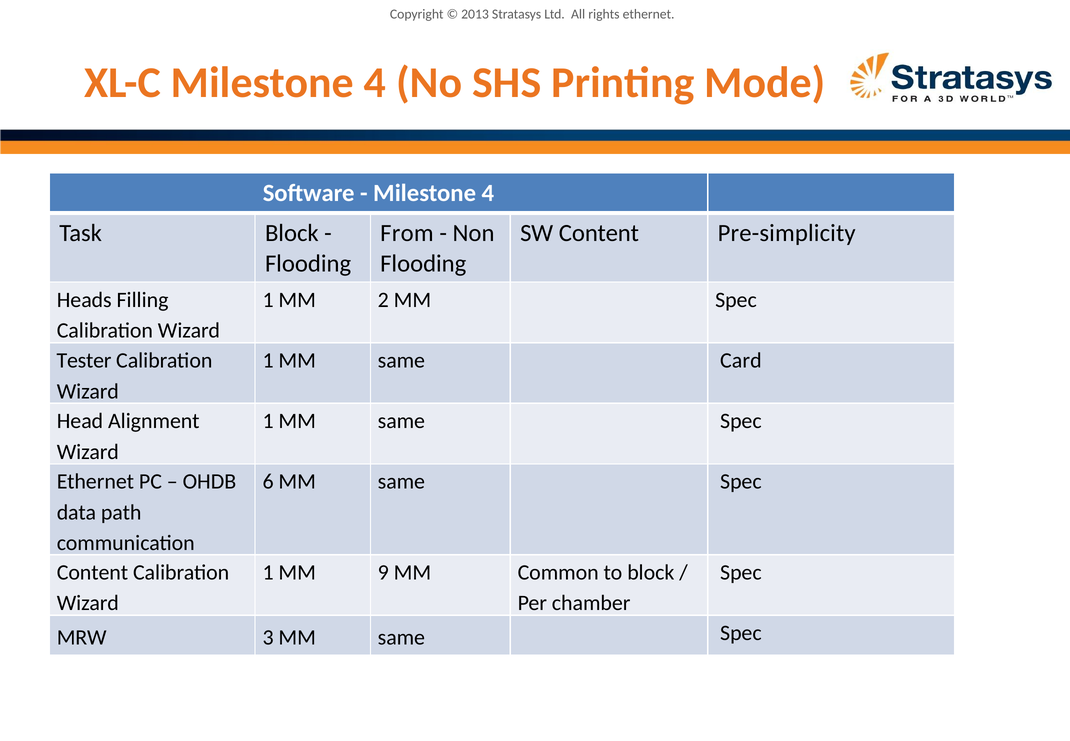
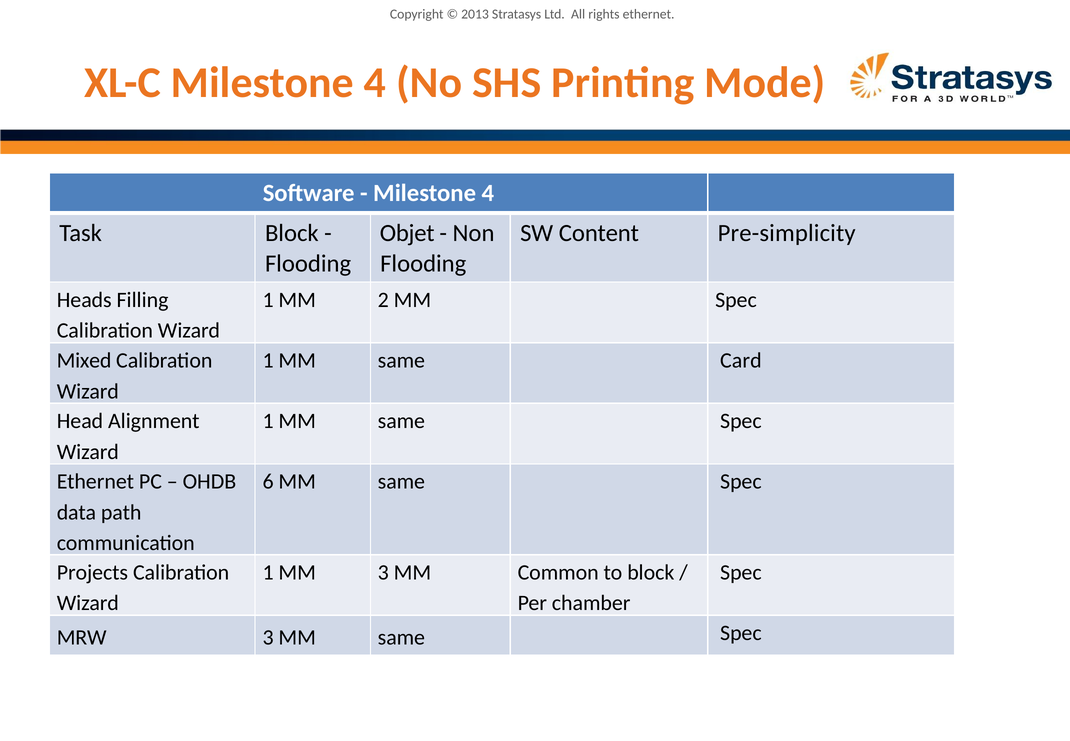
From: From -> Objet
Tester: Tester -> Mixed
Content at (92, 572): Content -> Projects
MM 9: 9 -> 3
